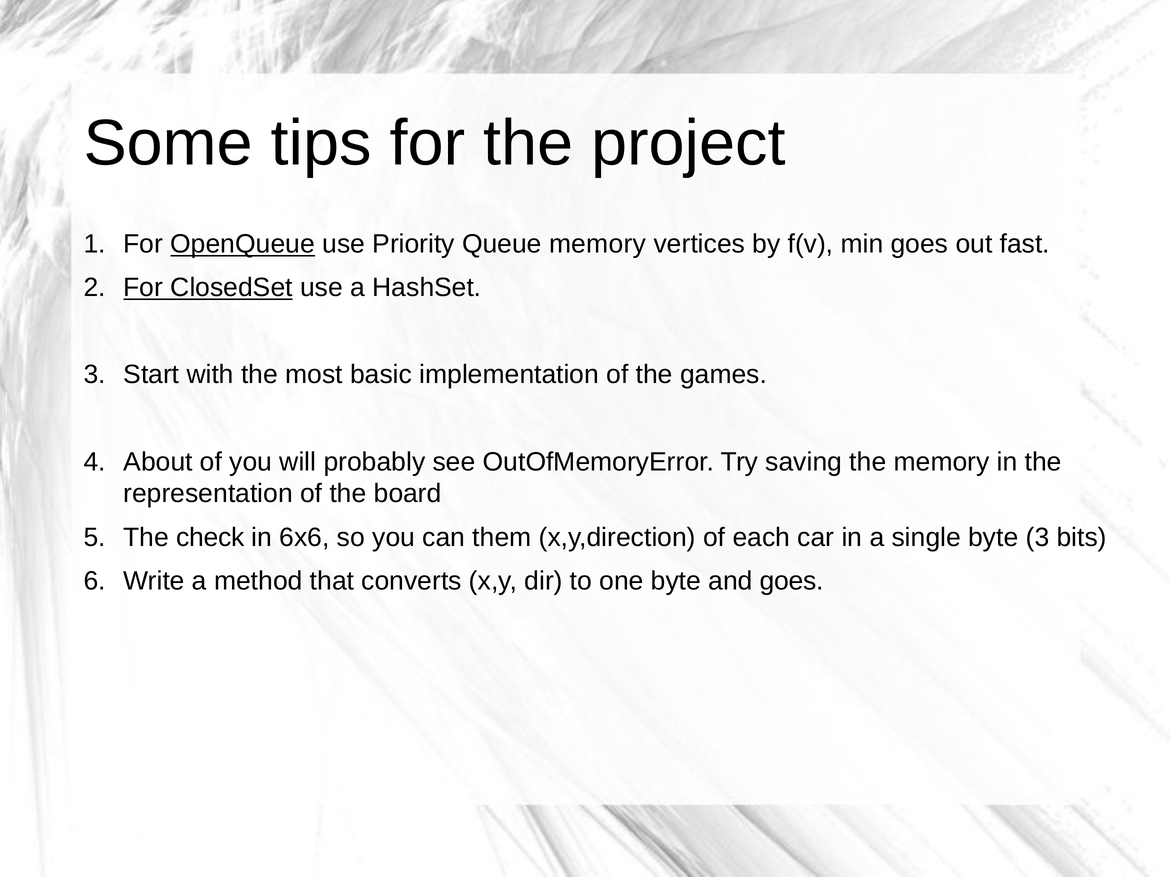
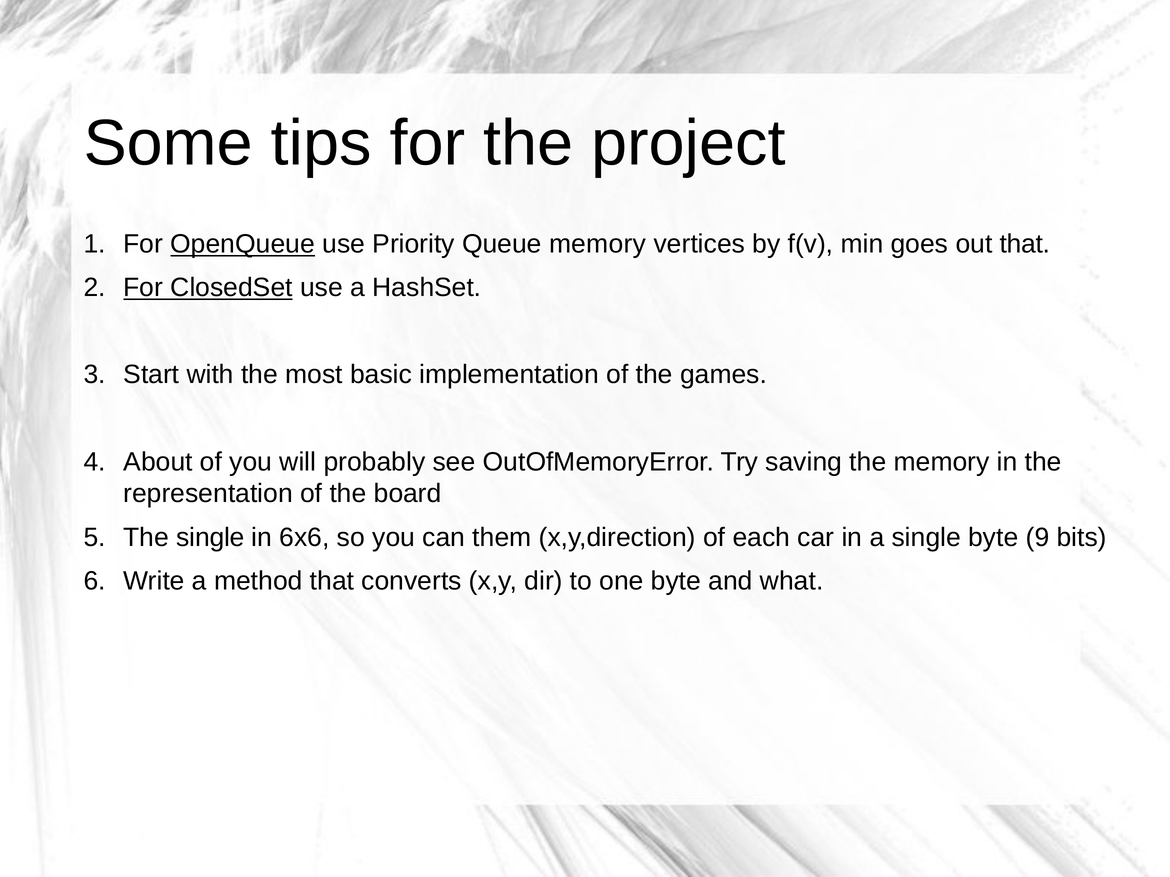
out fast: fast -> that
The check: check -> single
byte 3: 3 -> 9
and goes: goes -> what
